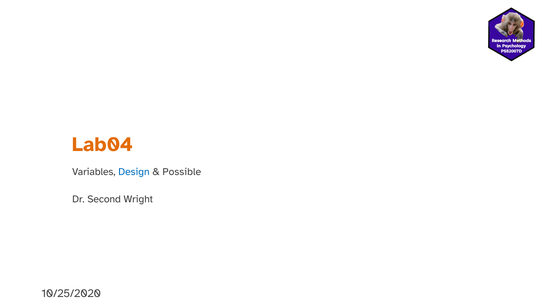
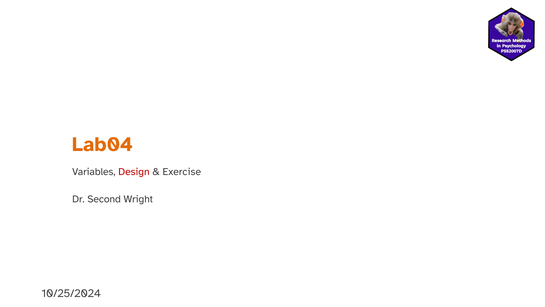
Design colour: blue -> red
Possible: Possible -> Exercise
10/25/2020: 10/25/2020 -> 10/25/2024
